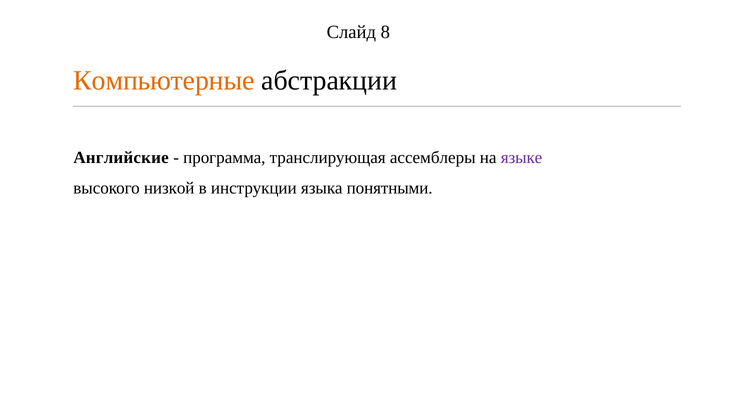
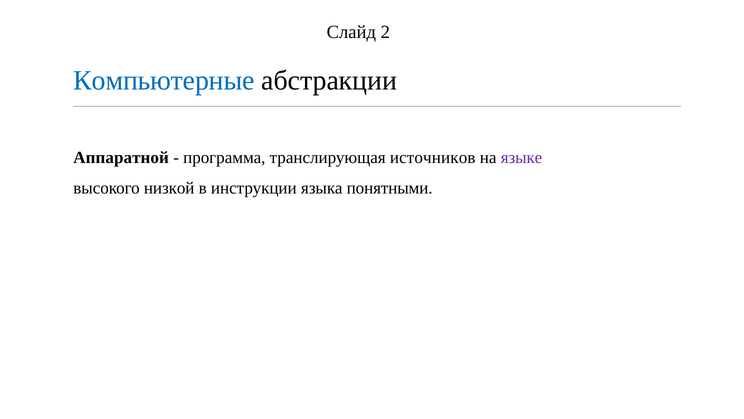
8: 8 -> 2
Компьютерные colour: orange -> blue
Английские: Английские -> Аппаратной
ассемблеры: ассемблеры -> источников
